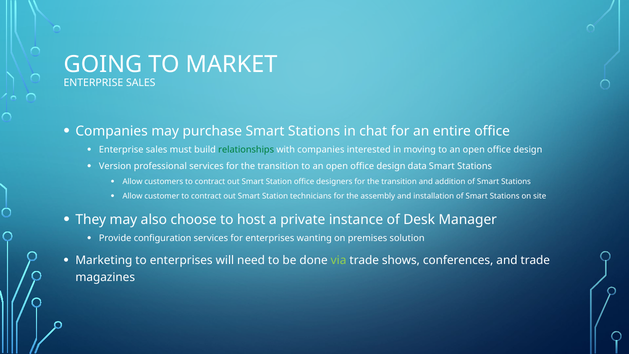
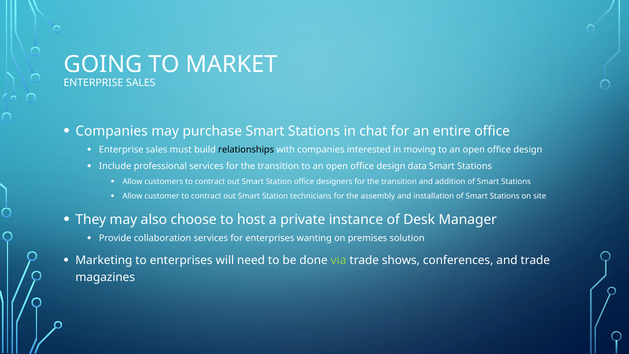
relationships colour: green -> black
Version: Version -> Include
configuration: configuration -> collaboration
